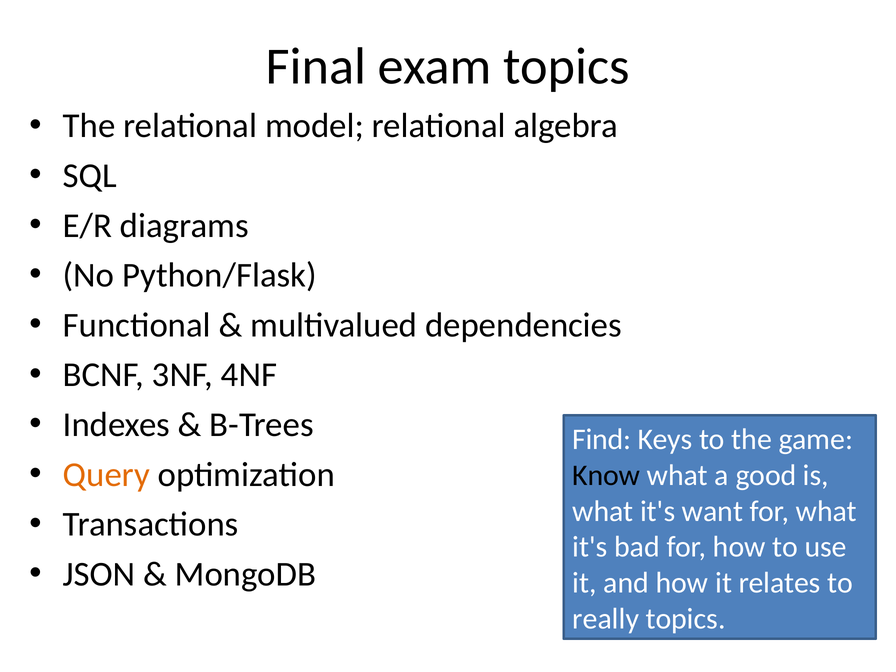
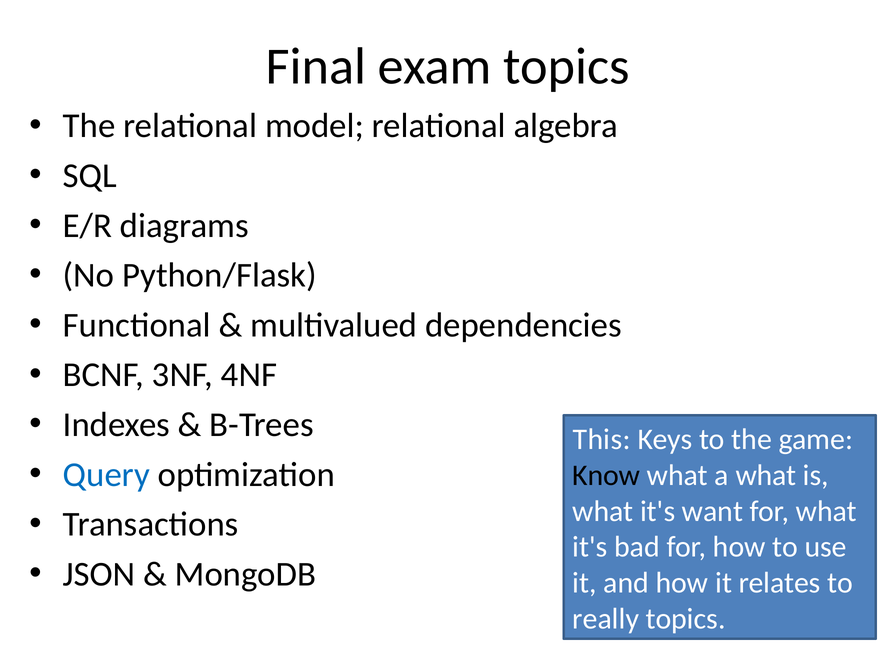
Find: Find -> This
Query colour: orange -> blue
a good: good -> what
